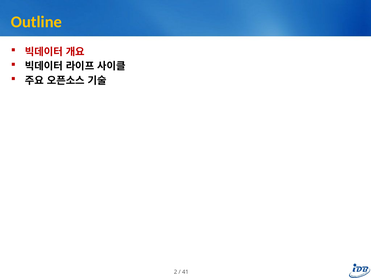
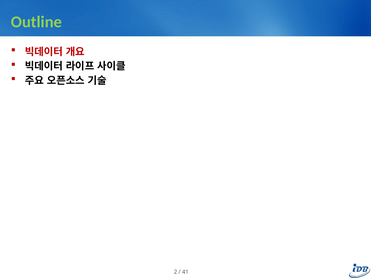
Outline colour: yellow -> light green
